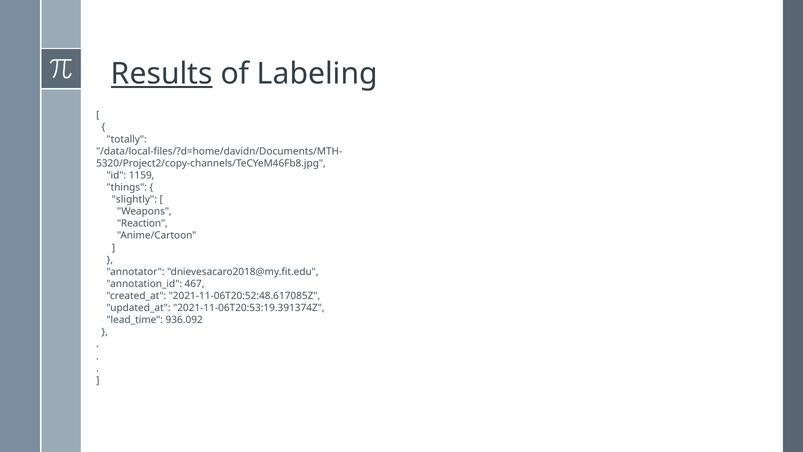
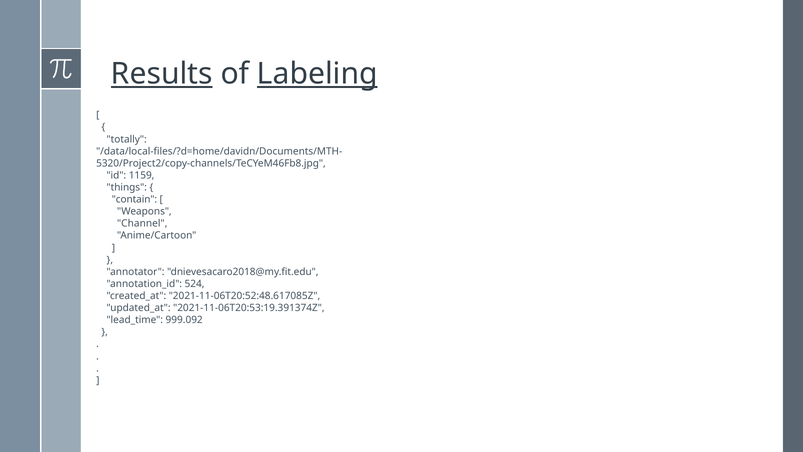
Labeling underline: none -> present
slightly: slightly -> contain
Reaction: Reaction -> Channel
467: 467 -> 524
936.092: 936.092 -> 999.092
